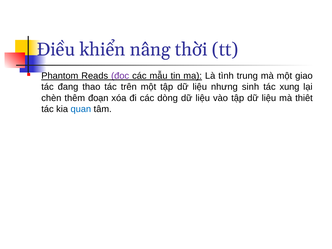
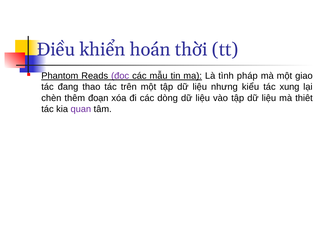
nâng: nâng -> hoán
trung: trung -> pháp
sinh: sinh -> kiểu
quan colour: blue -> purple
